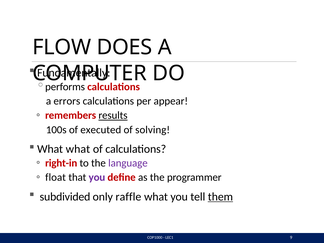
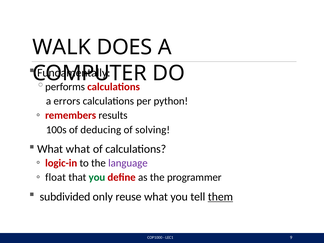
FLOW: FLOW -> WALK
appear: appear -> python
results underline: present -> none
executed: executed -> deducing
right-in: right-in -> logic-in
you at (97, 177) colour: purple -> green
raffle: raffle -> reuse
